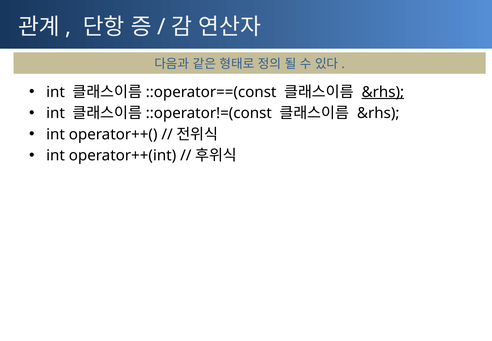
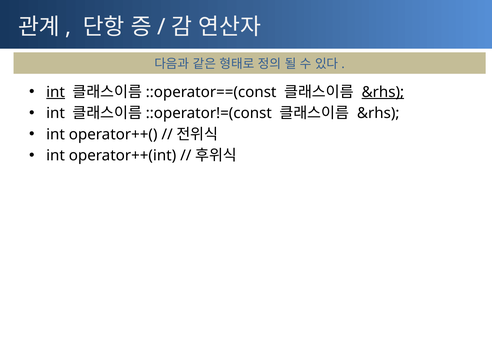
int at (56, 92) underline: none -> present
